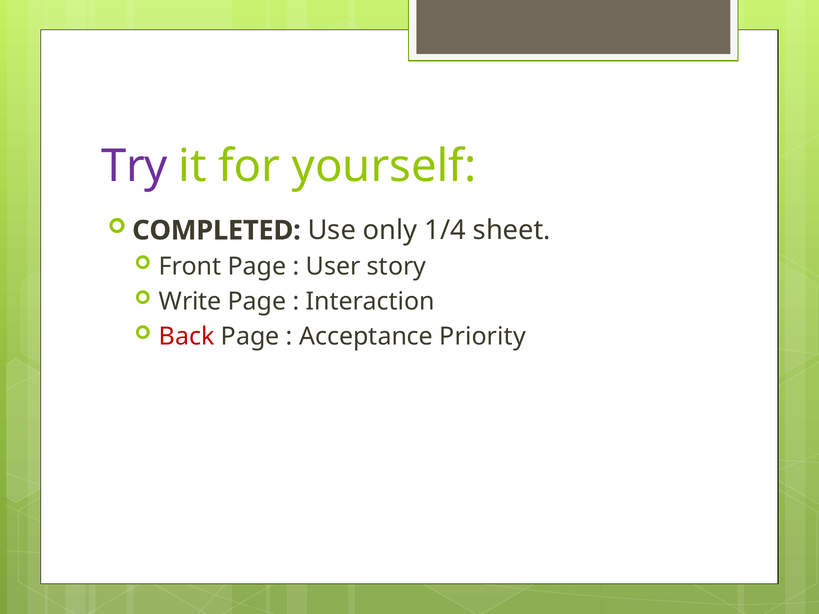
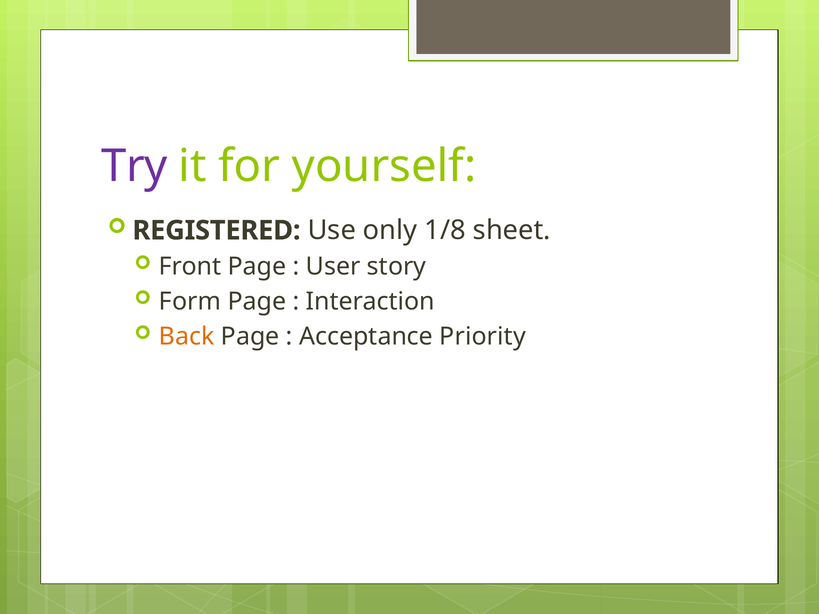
COMPLETED: COMPLETED -> REGISTERED
1/4: 1/4 -> 1/8
Write: Write -> Form
Back colour: red -> orange
